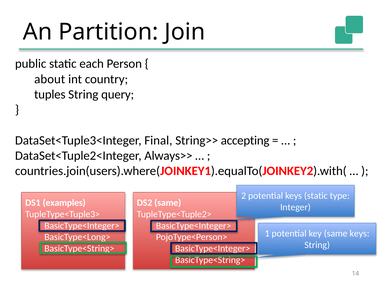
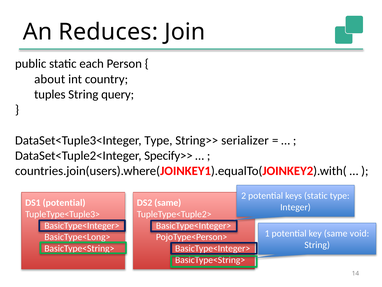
Partition: Partition -> Reduces
DataSet<Tuple3<Integer Final: Final -> Type
accepting: accepting -> serializer
Always>>: Always>> -> Specify>>
DS1 examples: examples -> potential
same keys: keys -> void
